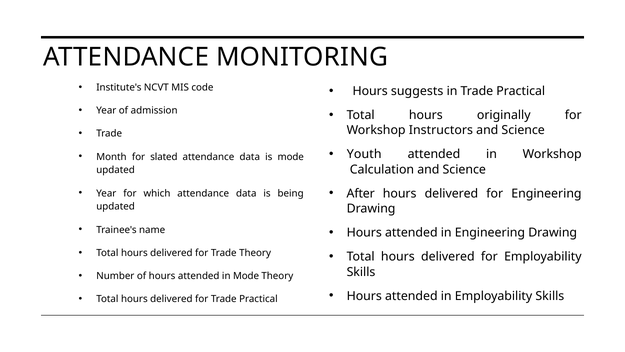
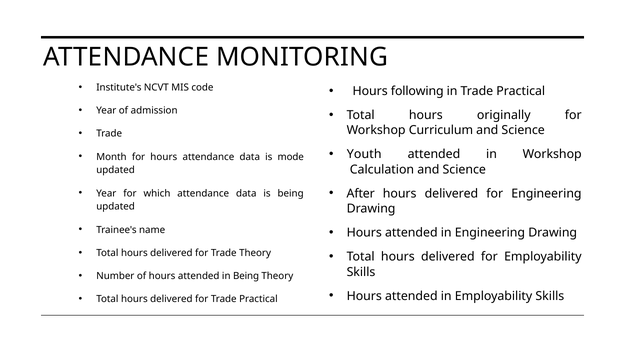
suggests: suggests -> following
Instructors: Instructors -> Curriculum
for slated: slated -> hours
in Mode: Mode -> Being
